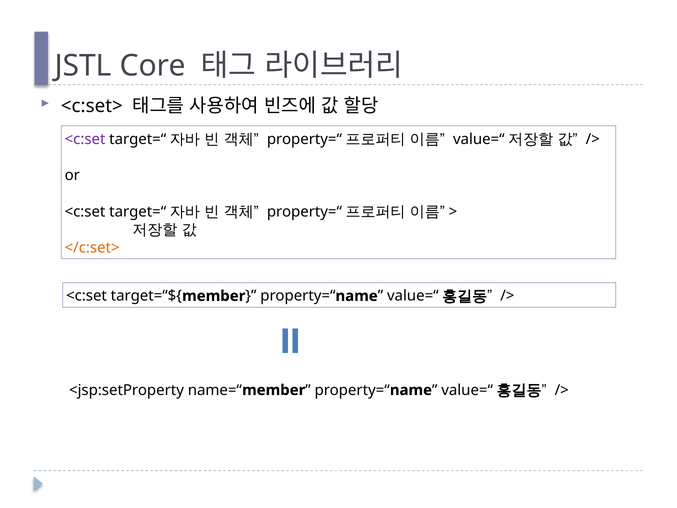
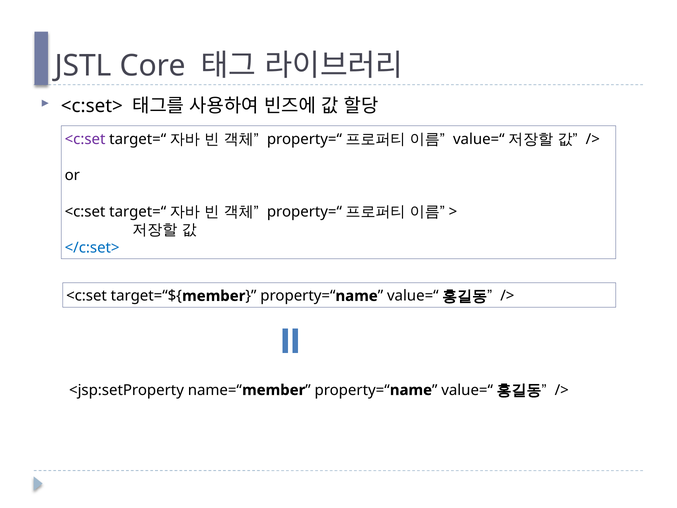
</c:set> colour: orange -> blue
